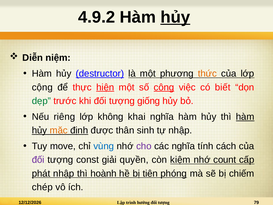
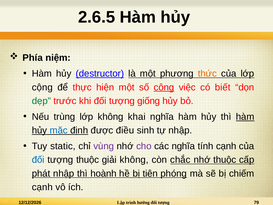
4.9.2: 4.9.2 -> 2.6.5
hủy at (175, 17) underline: present -> none
Diễn: Diễn -> Phía
hiện underline: present -> none
riêng: riêng -> trùng
mặc colour: orange -> blue
thân: thân -> điều
move: move -> static
vùng colour: blue -> purple
tính cách: cách -> cạnh
đối at (38, 160) colour: purple -> blue
tượng const: const -> thuộc
giải quyền: quyền -> không
kiệm: kiệm -> chắc
nhớ count: count -> thuộc
chép at (42, 187): chép -> cạnh
